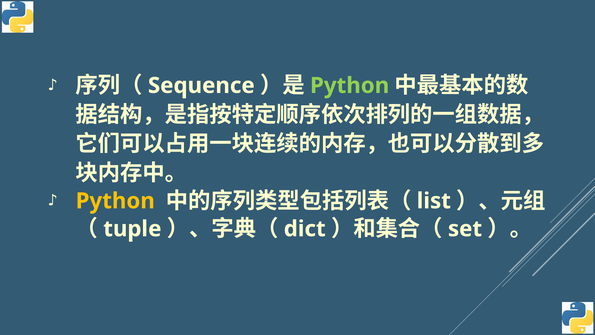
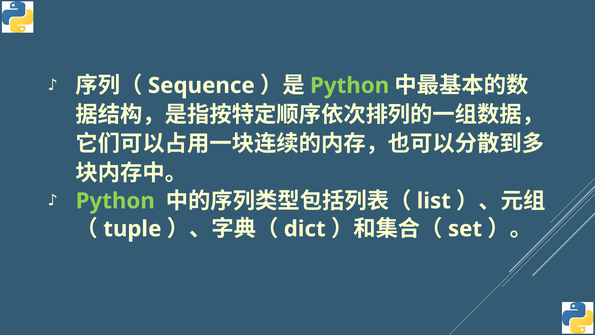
Python at (115, 201) colour: yellow -> light green
